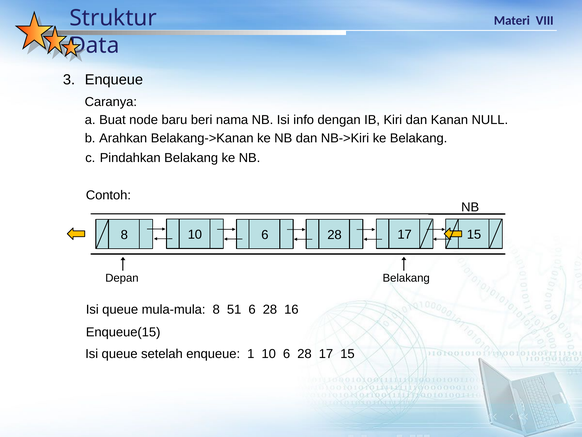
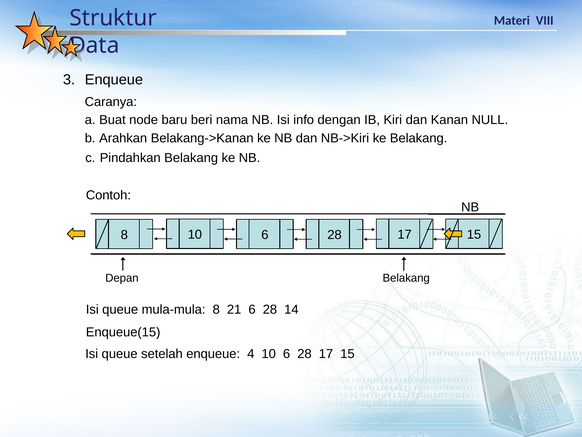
51: 51 -> 21
16: 16 -> 14
1: 1 -> 4
